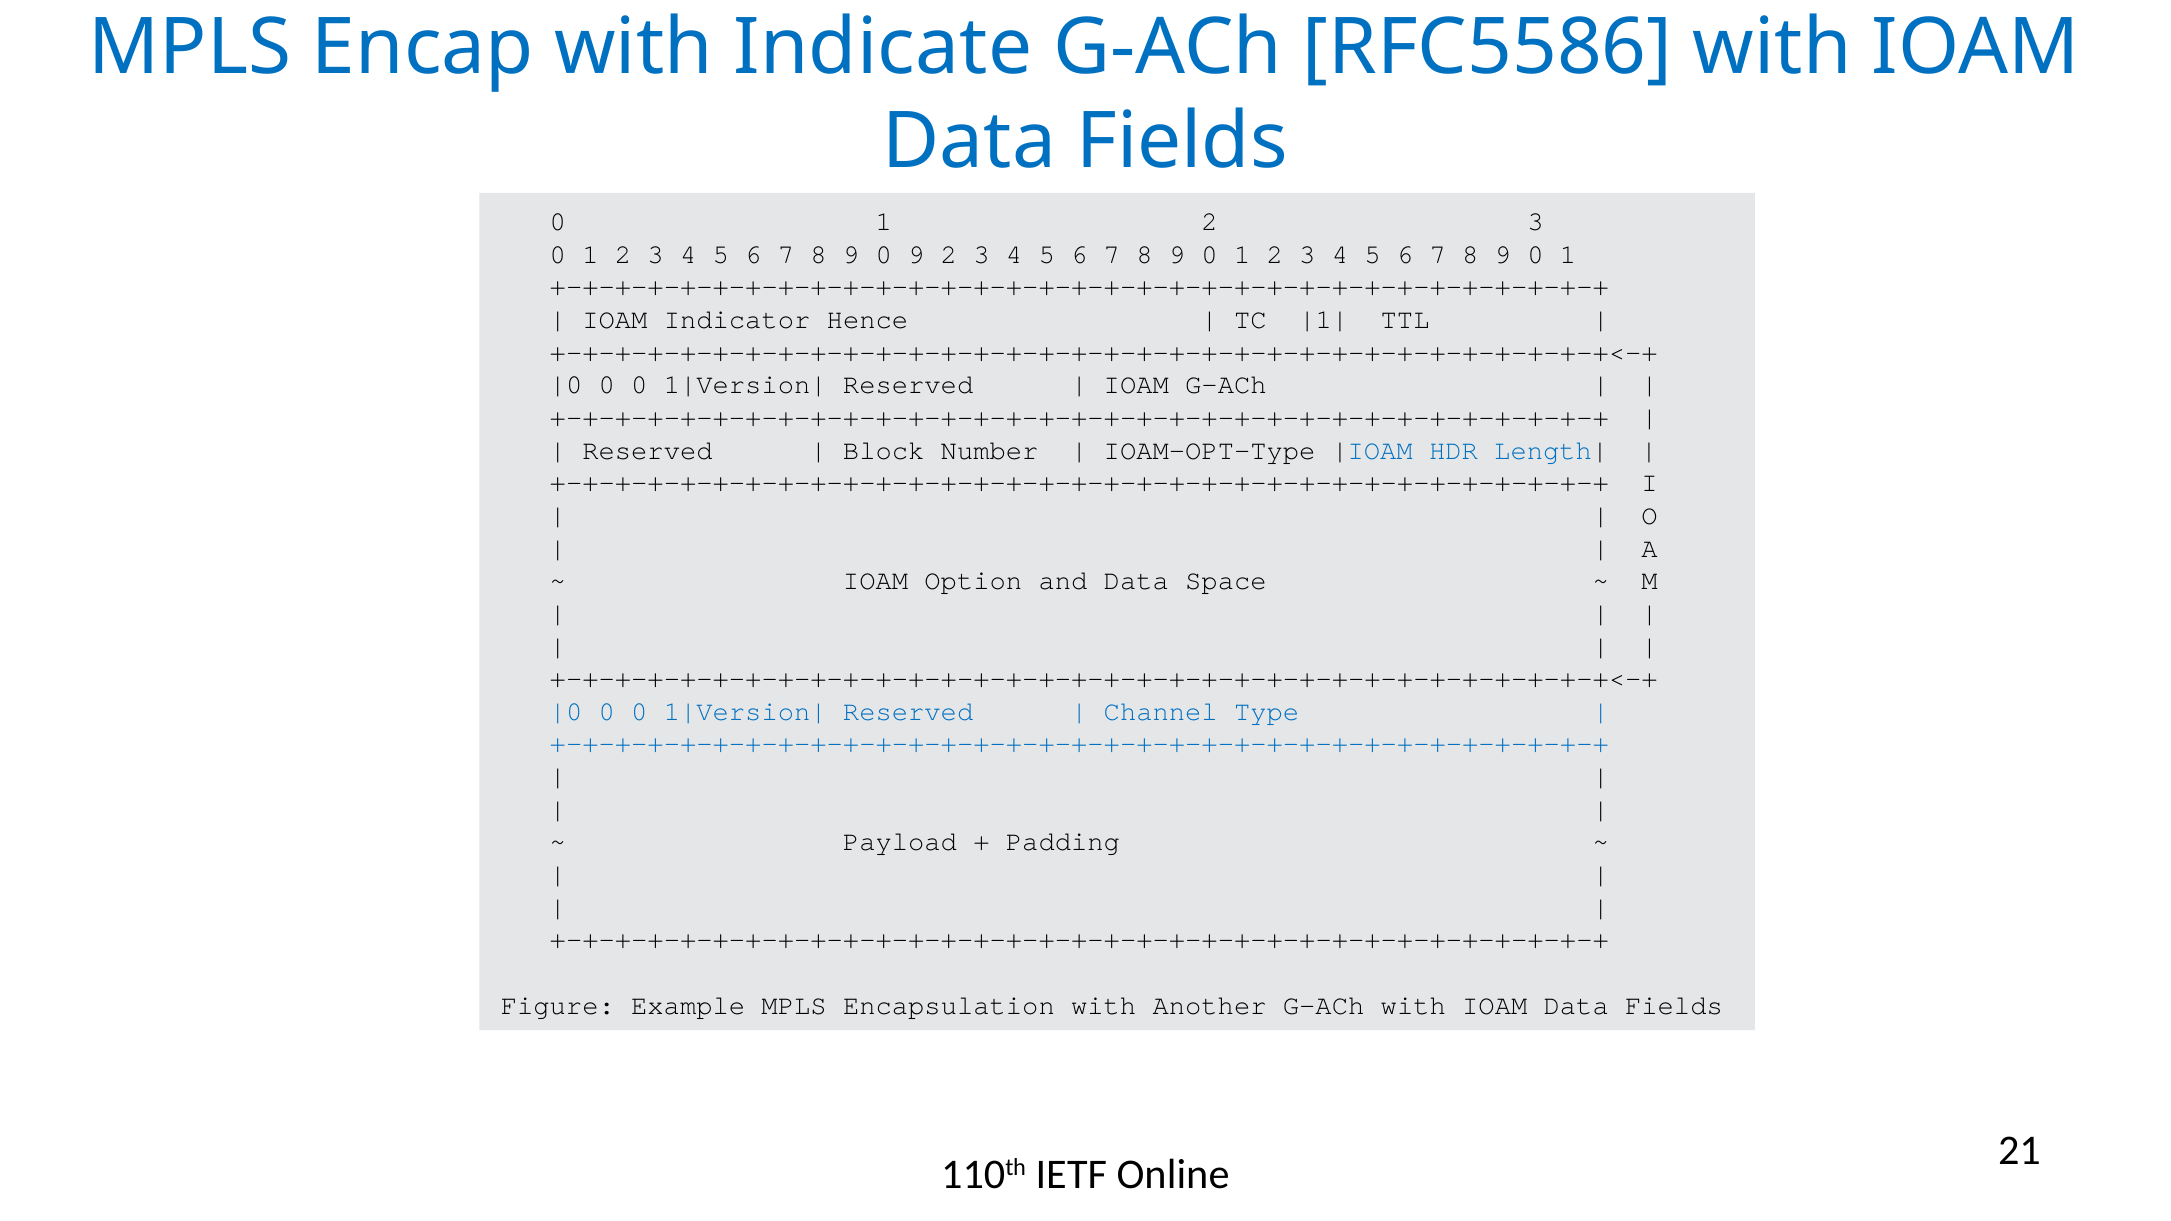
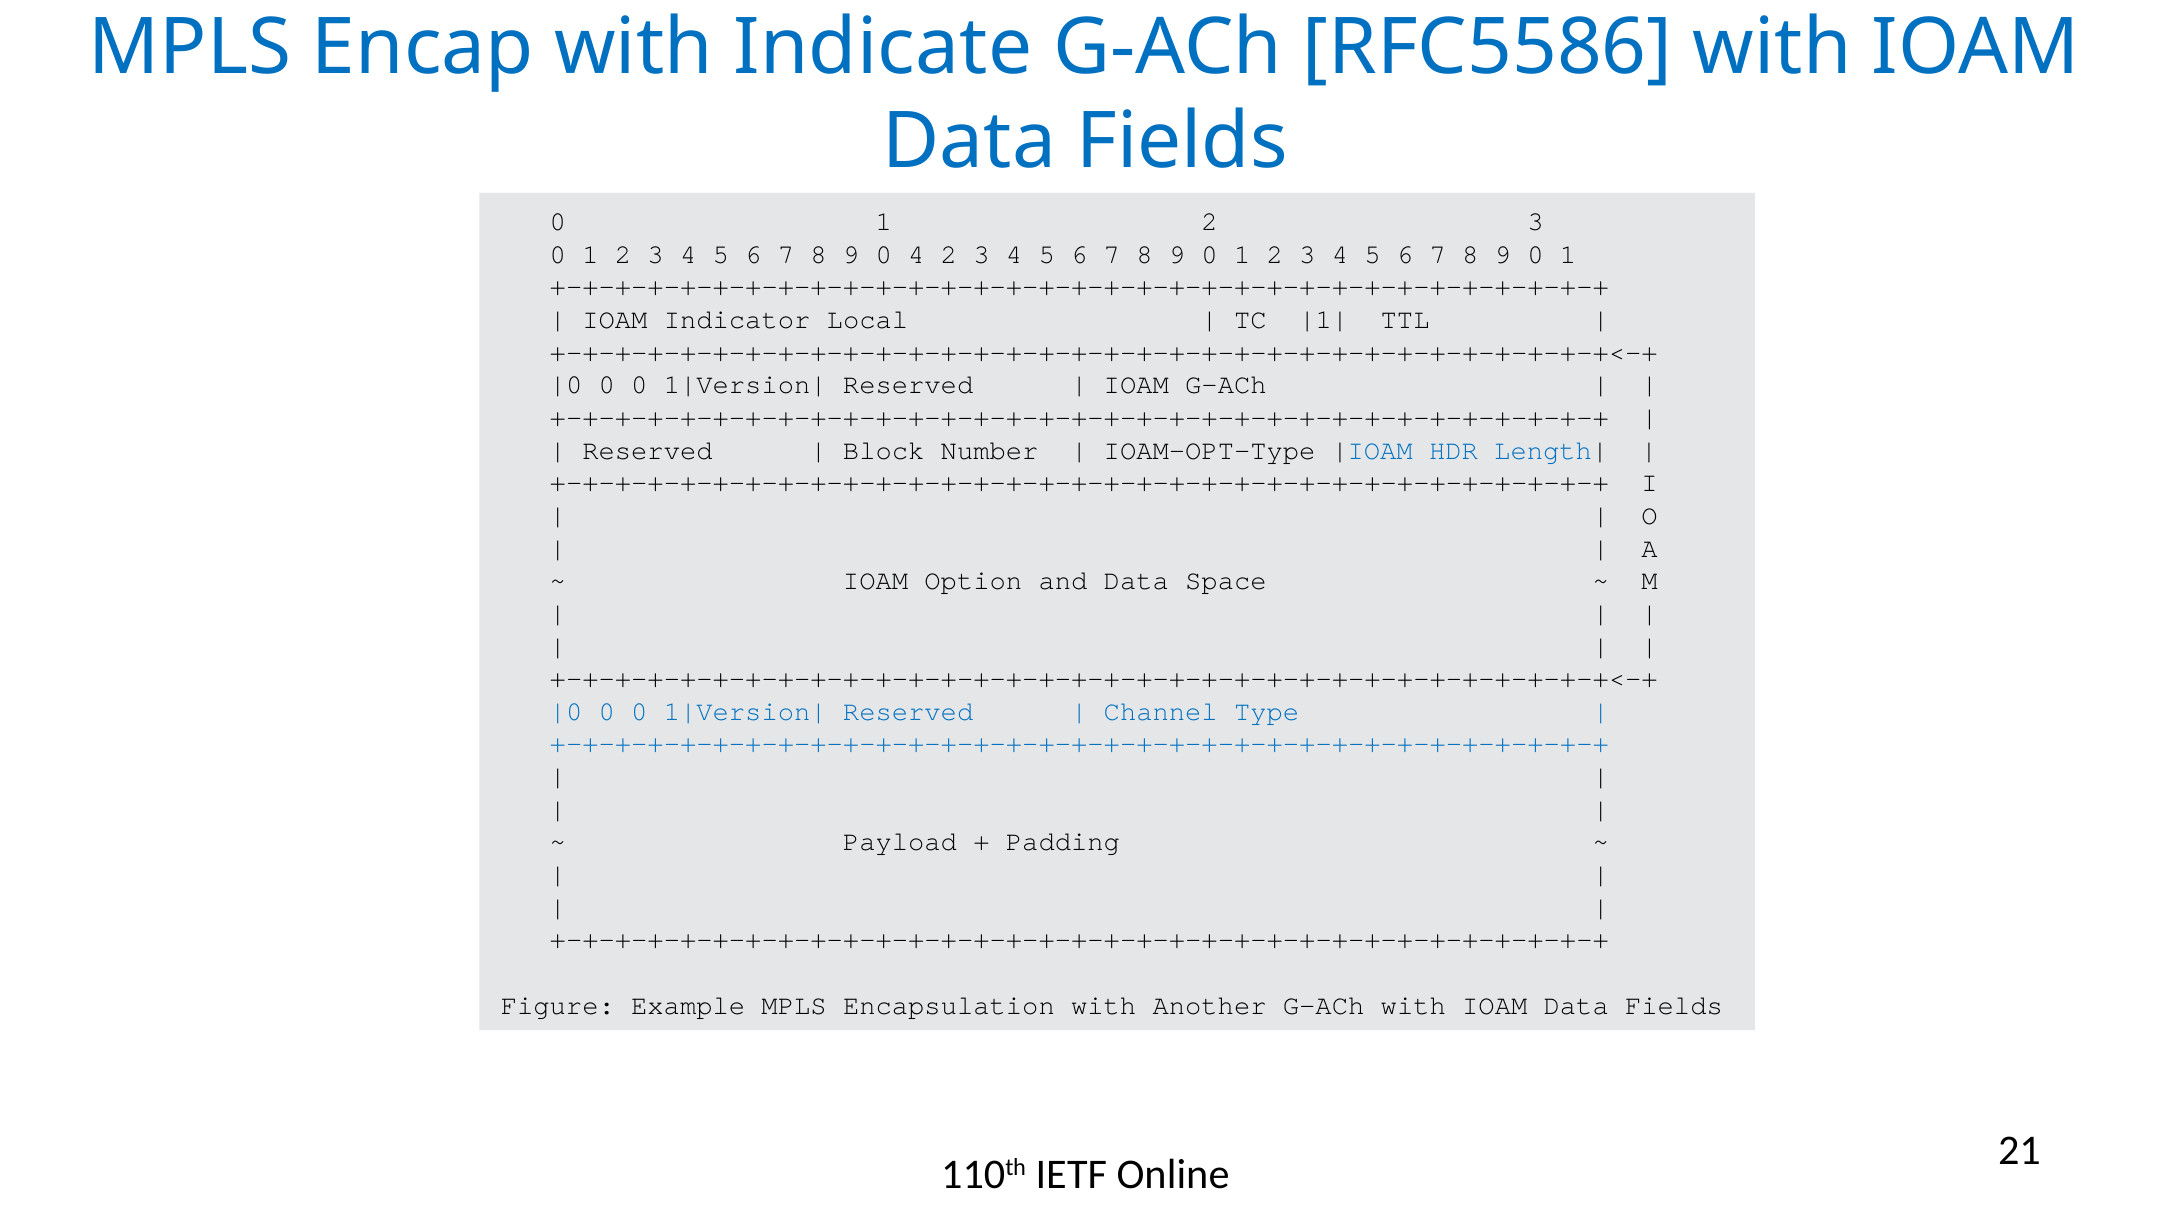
0 9: 9 -> 4
Hence: Hence -> Local
